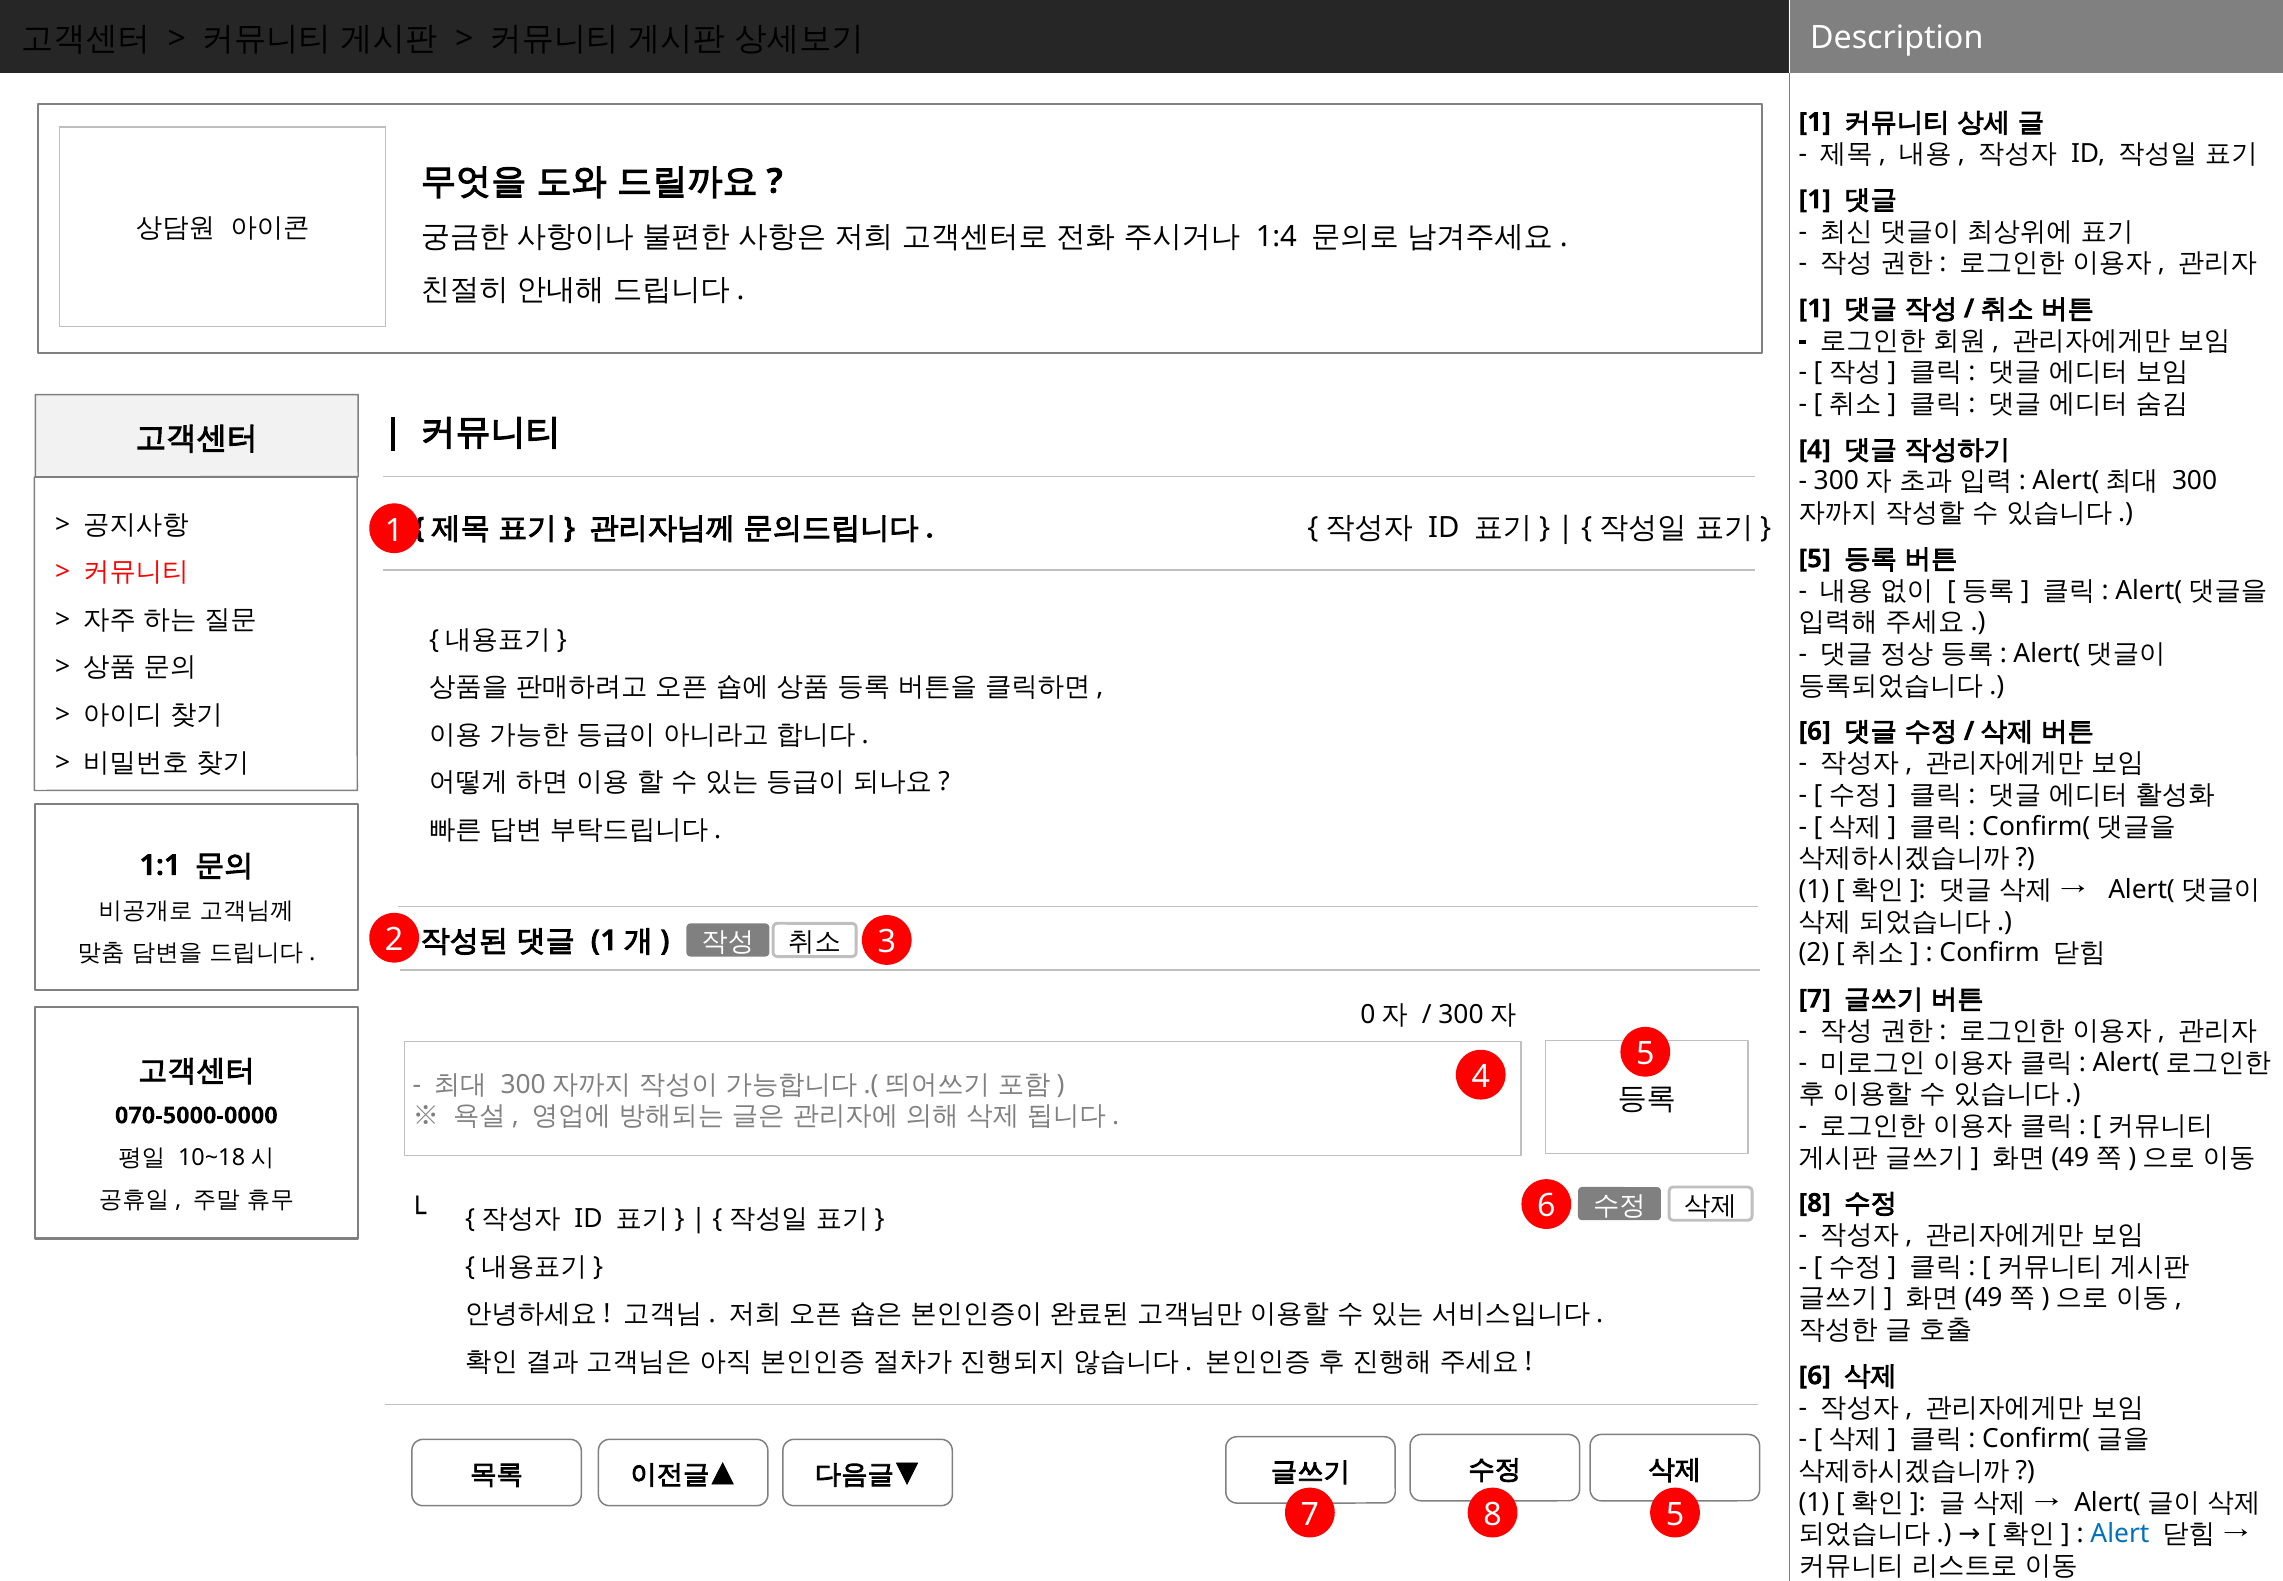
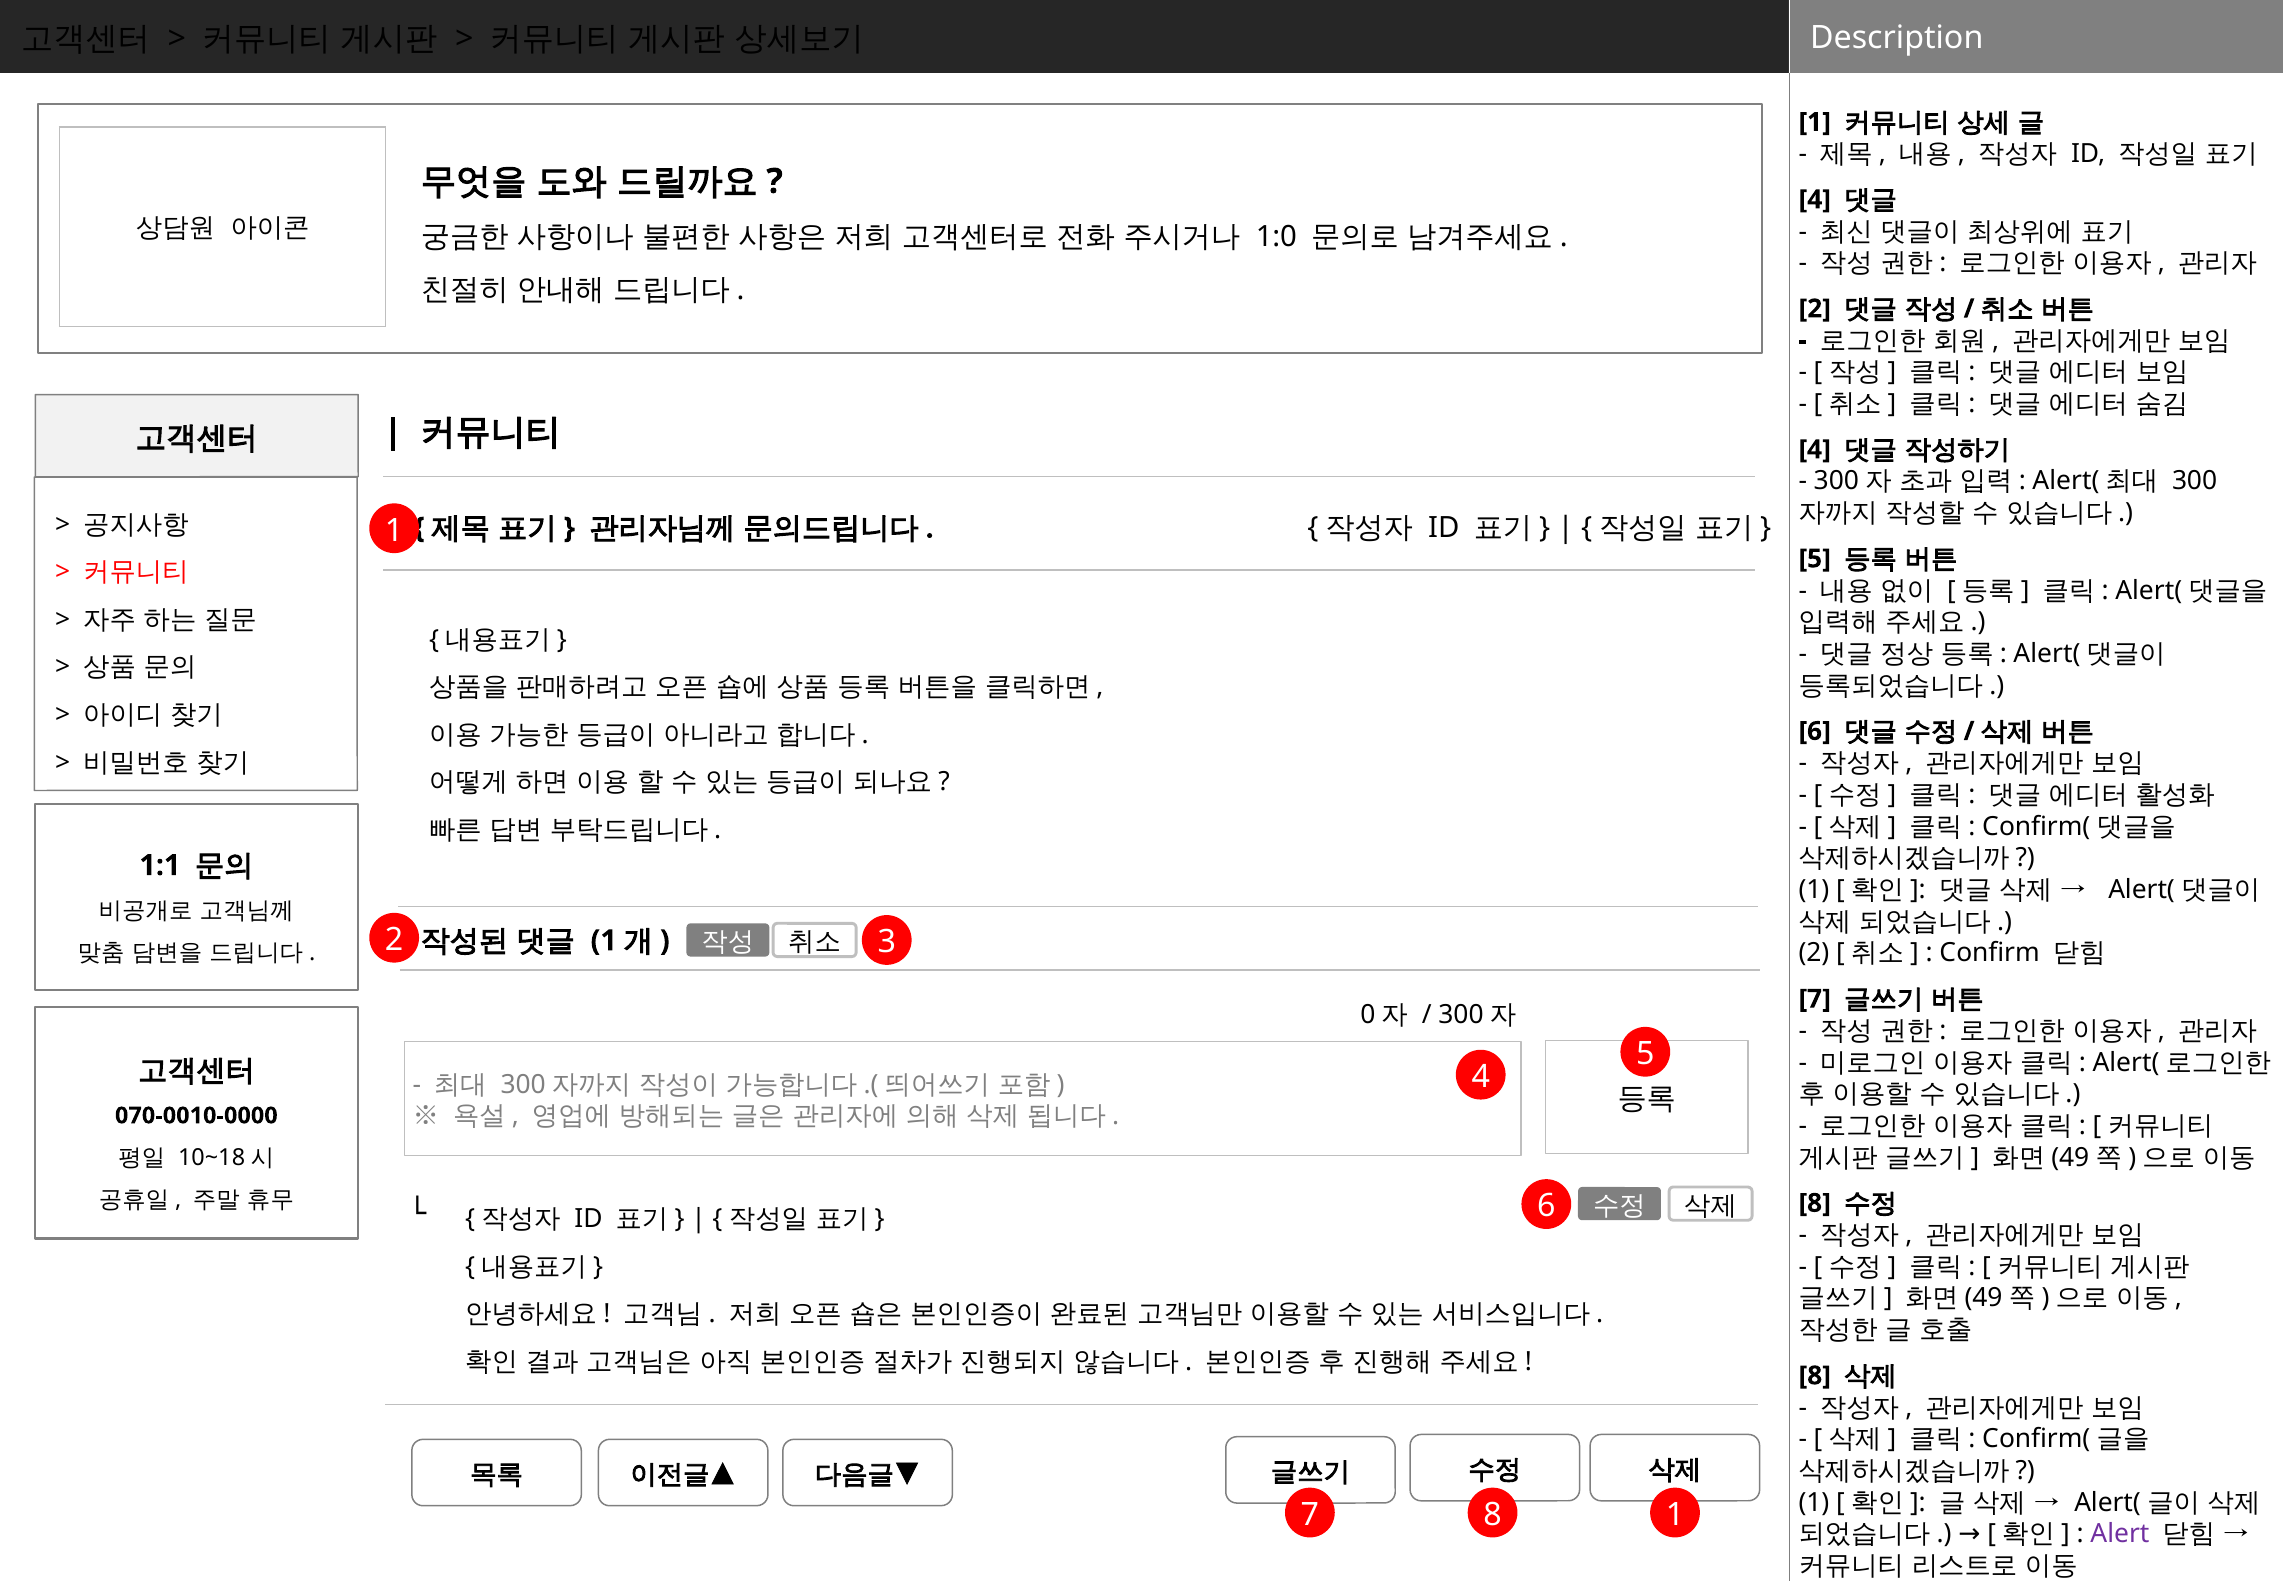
1 at (1815, 200): 1 -> 4
1:4: 1:4 -> 1:0
1 at (1815, 309): 1 -> 2
070-5000-0000: 070-5000-0000 -> 070-0010-0000
6 at (1815, 1375): 6 -> 8
8 5: 5 -> 1
Alert colour: blue -> purple
